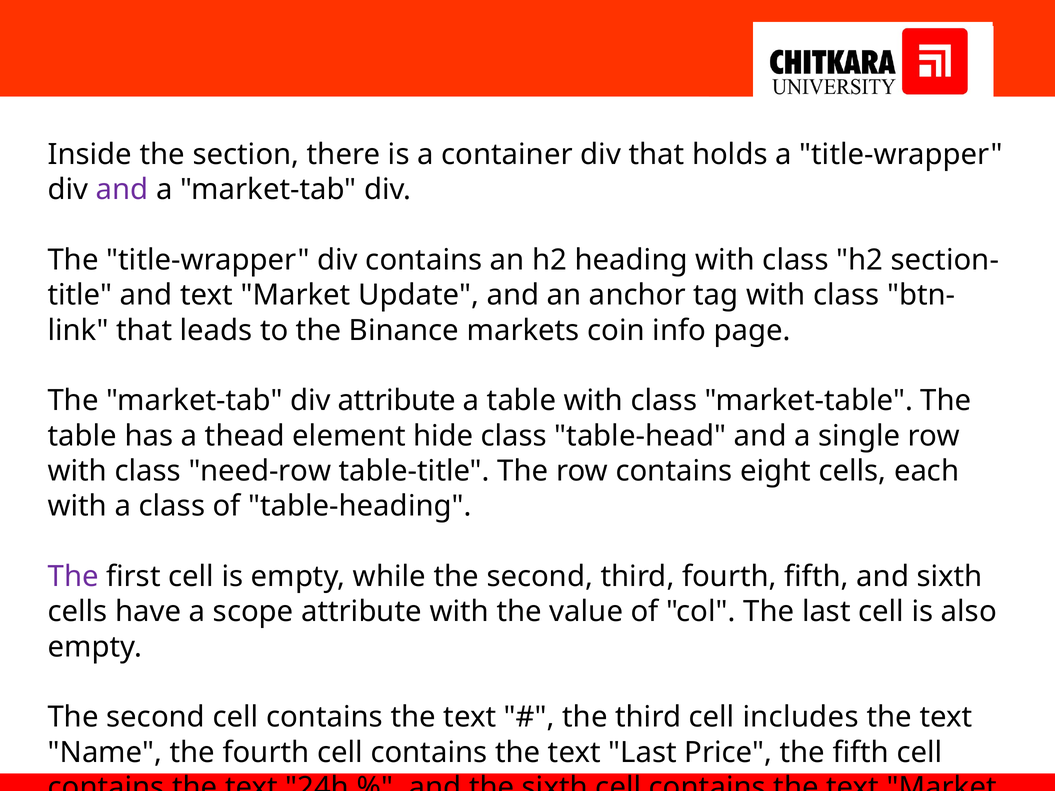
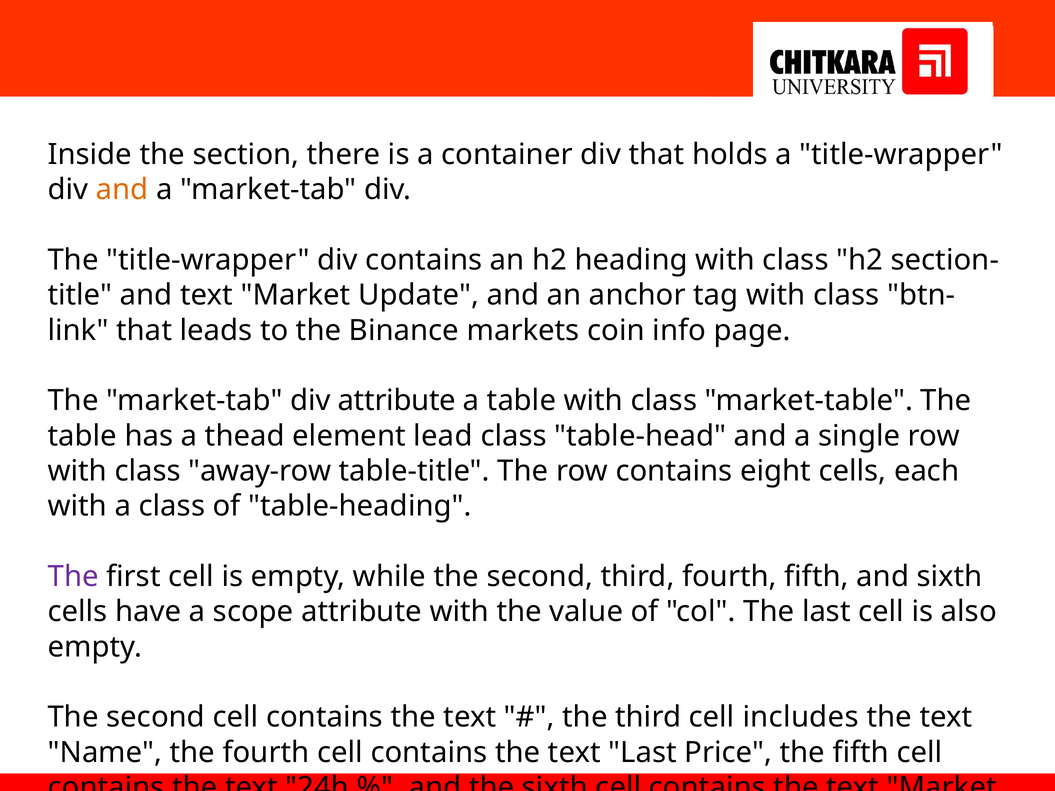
and at (122, 190) colour: purple -> orange
hide: hide -> lead
need-row: need-row -> away-row
